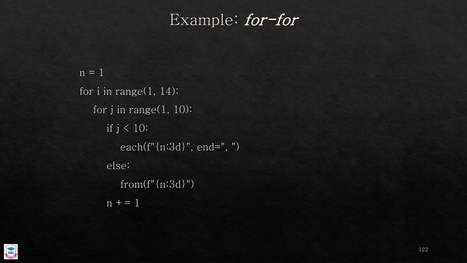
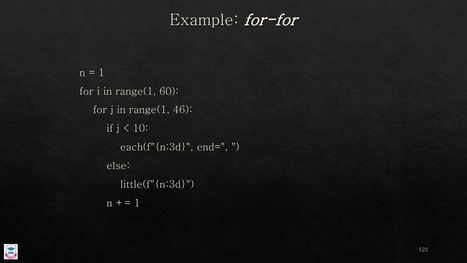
14: 14 -> 60
range(1 10: 10 -> 46
from(f"{n:3d: from(f"{n:3d -> little(f"{n:3d
